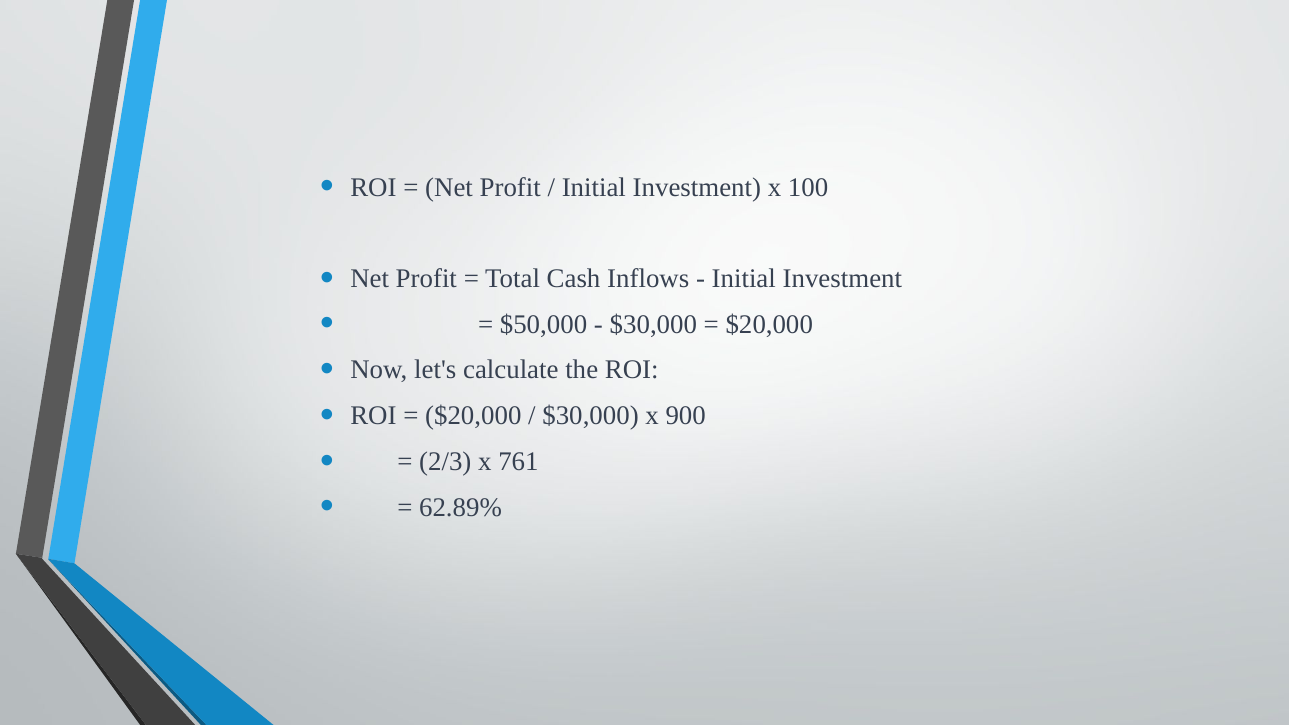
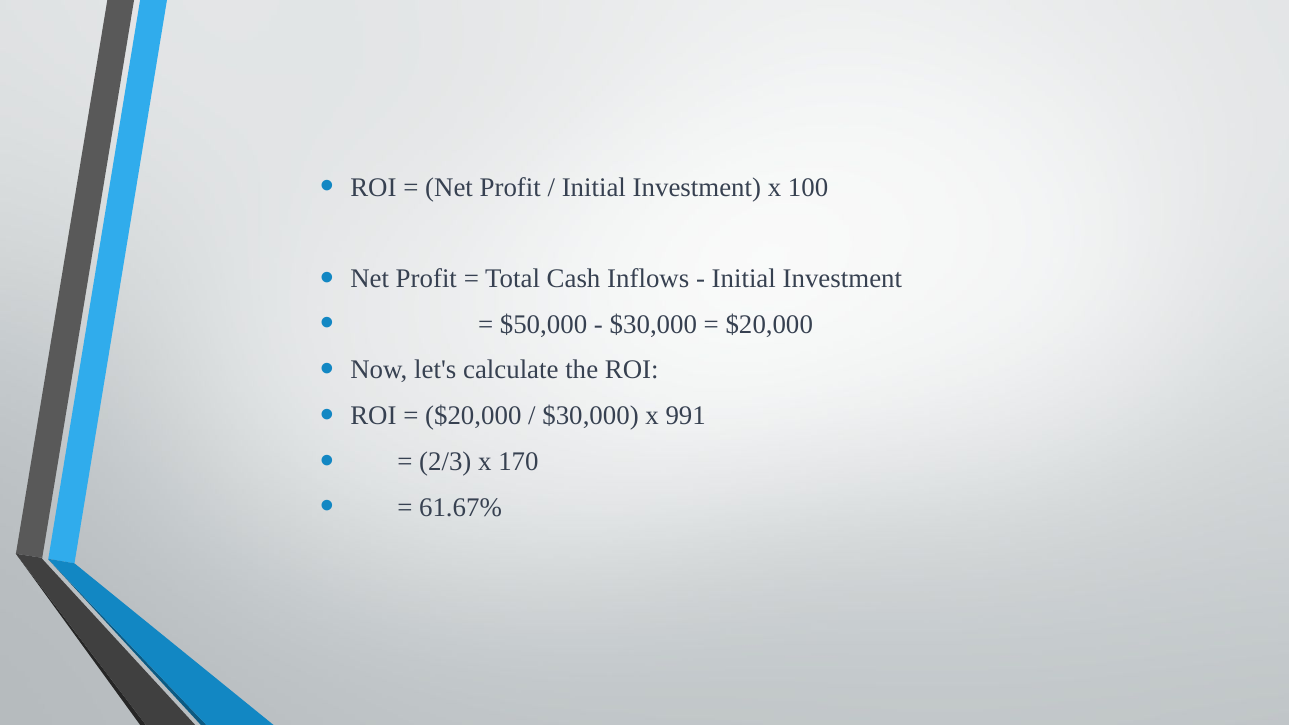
900: 900 -> 991
761: 761 -> 170
62.89%: 62.89% -> 61.67%
